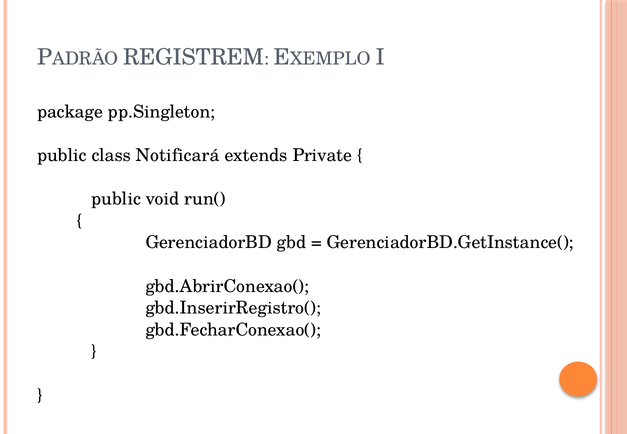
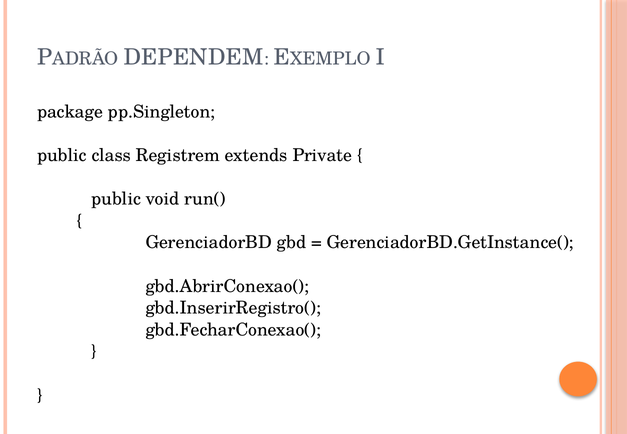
REGISTREM: REGISTREM -> DEPENDEM
Notificará: Notificará -> Registrem
